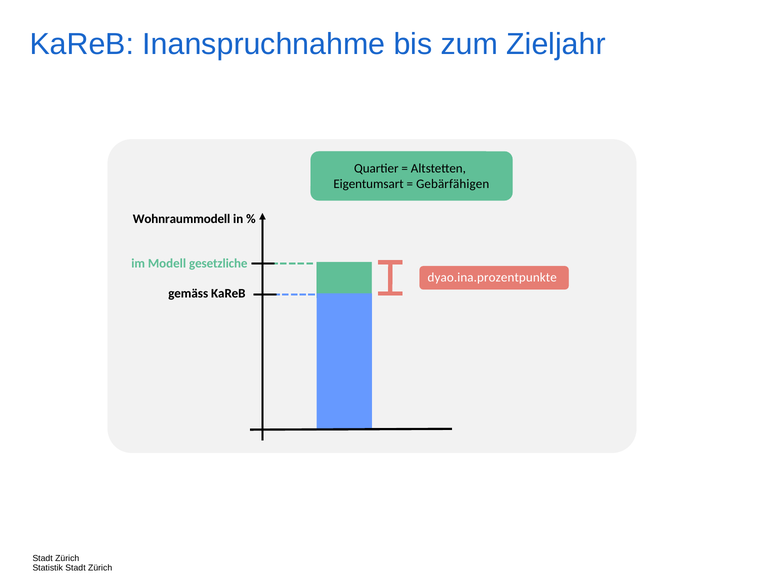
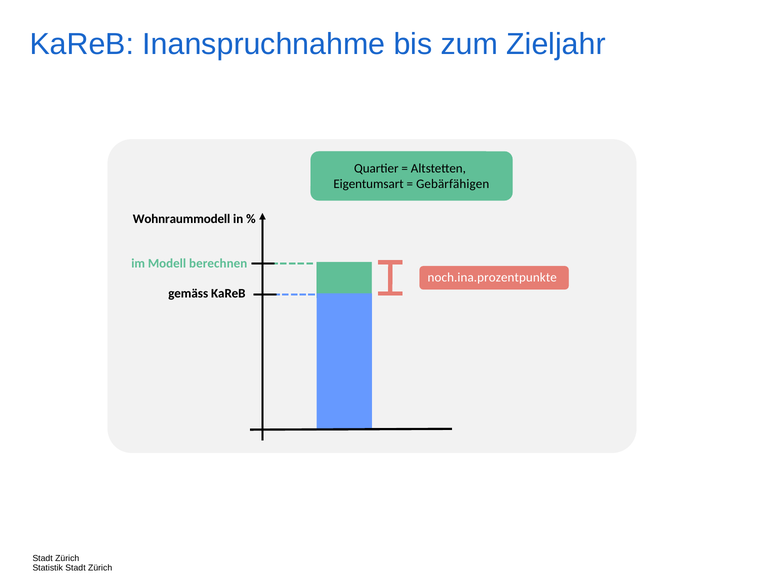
gesetzliche: gesetzliche -> berechnen
dyao.ina.prozentpunkte: dyao.ina.prozentpunkte -> noch.ina.prozentpunkte
